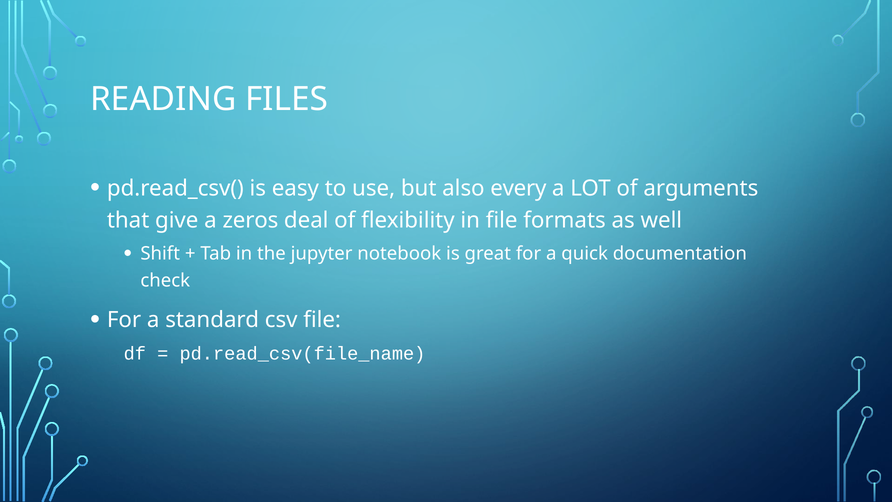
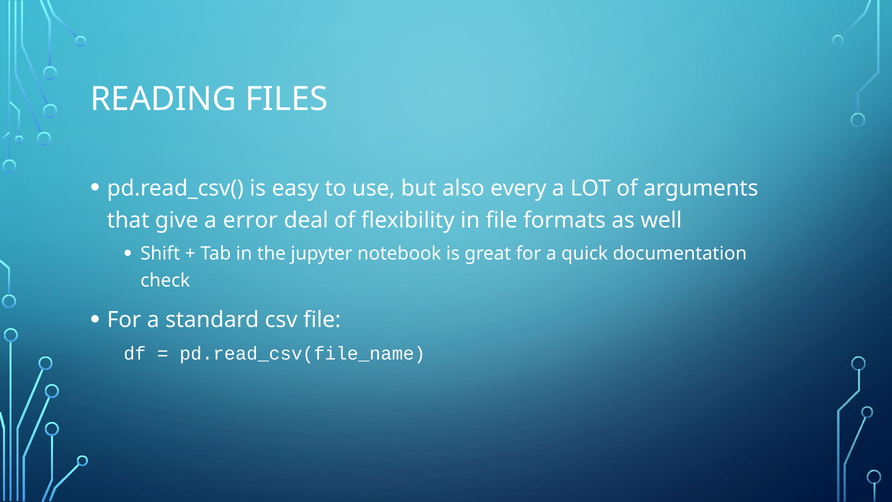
zeros: zeros -> error
